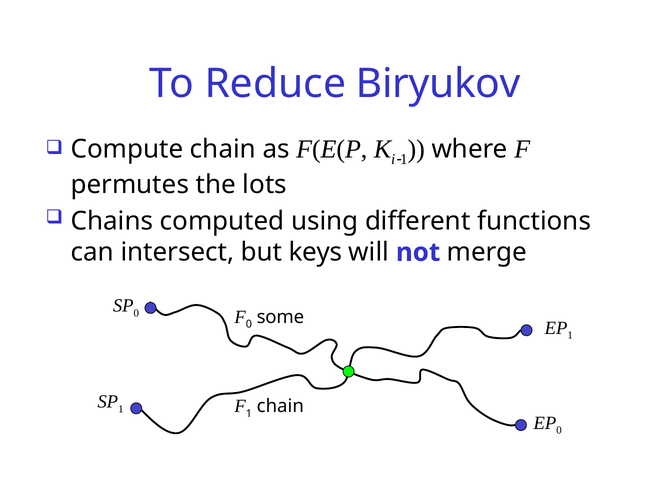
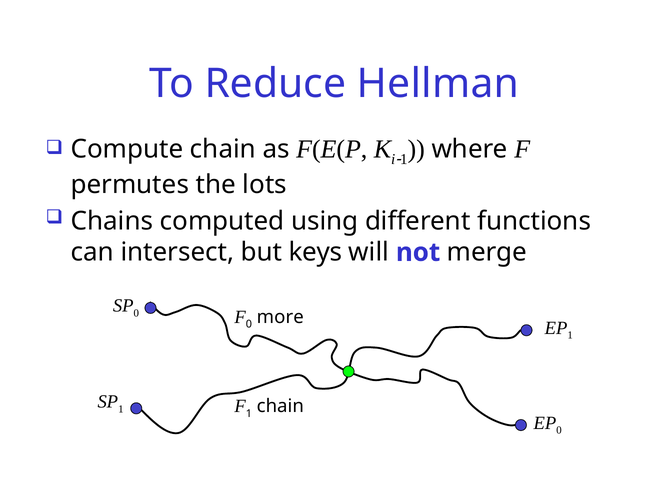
Biryukov: Biryukov -> Hellman
some: some -> more
